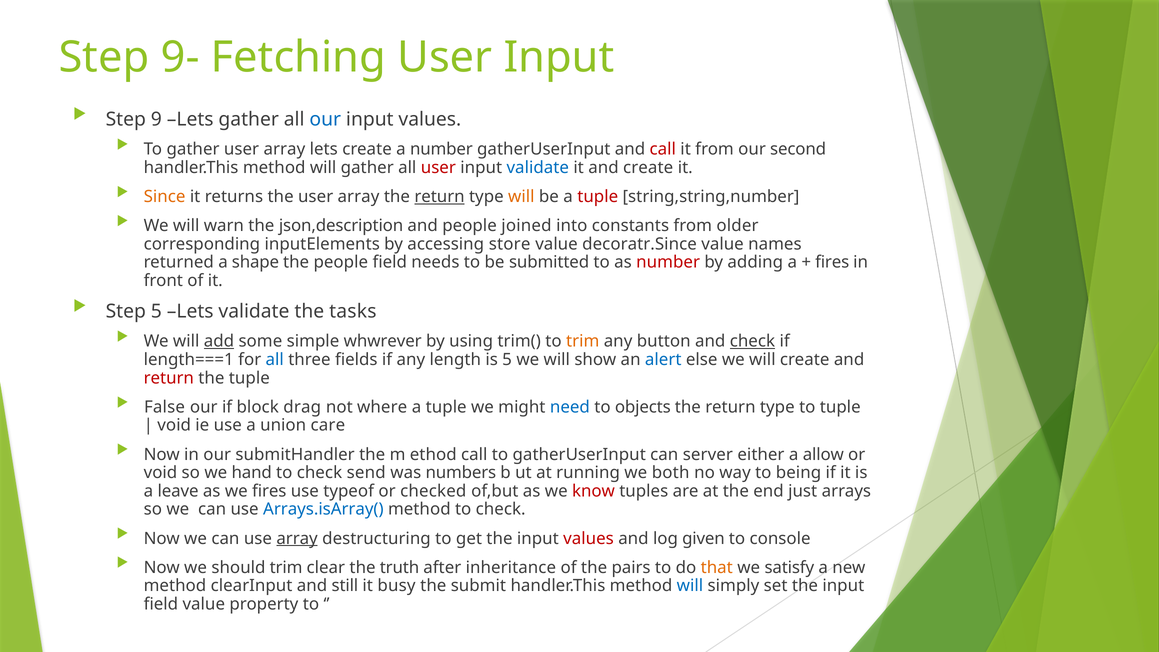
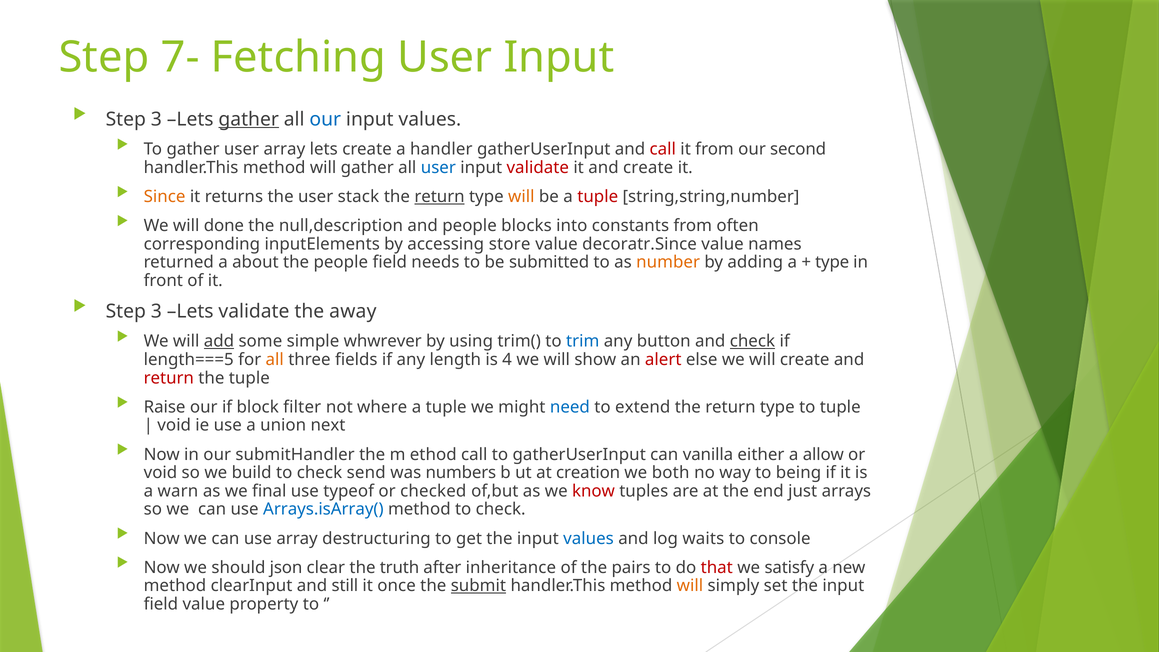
9-: 9- -> 7-
9 at (156, 119): 9 -> 3
gather at (249, 119) underline: none -> present
a number: number -> handler
user at (438, 167) colour: red -> blue
validate at (538, 167) colour: blue -> red
the user array: array -> stack
warn: warn -> done
json,description: json,description -> null,description
joined: joined -> blocks
older: older -> often
shape: shape -> about
number at (668, 262) colour: red -> orange
fires at (832, 262): fires -> type
5 at (156, 311): 5 -> 3
tasks: tasks -> away
trim at (583, 341) colour: orange -> blue
length===1: length===1 -> length===5
all at (275, 360) colour: blue -> orange
is 5: 5 -> 4
alert colour: blue -> red
False: False -> Raise
drag: drag -> filter
objects: objects -> extend
care: care -> next
server: server -> vanilla
hand: hand -> build
running: running -> creation
leave: leave -> warn
we fires: fires -> final
array at (297, 538) underline: present -> none
values at (589, 538) colour: red -> blue
given: given -> waits
should trim: trim -> json
that colour: orange -> red
busy: busy -> once
submit underline: none -> present
will at (690, 586) colour: blue -> orange
